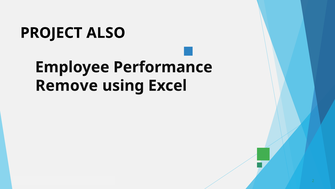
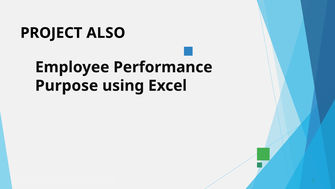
Remove: Remove -> Purpose
